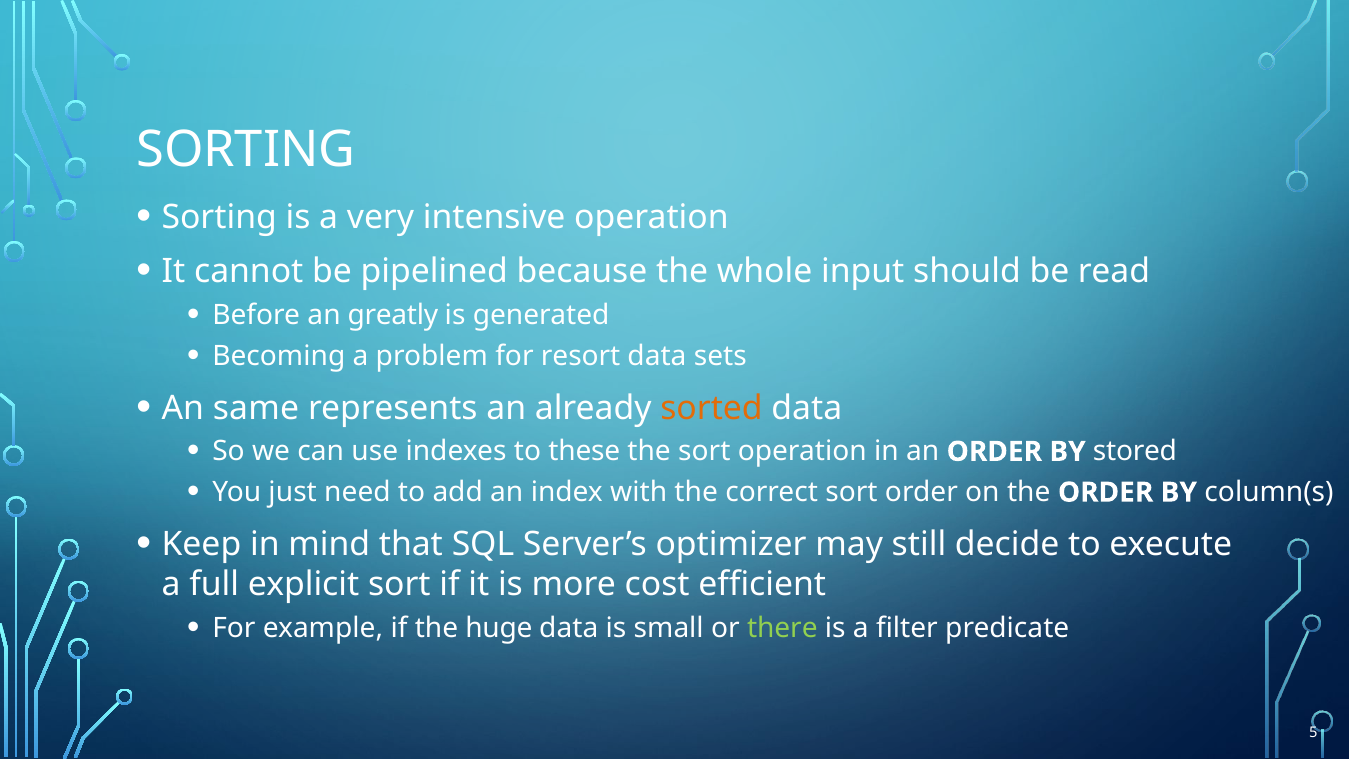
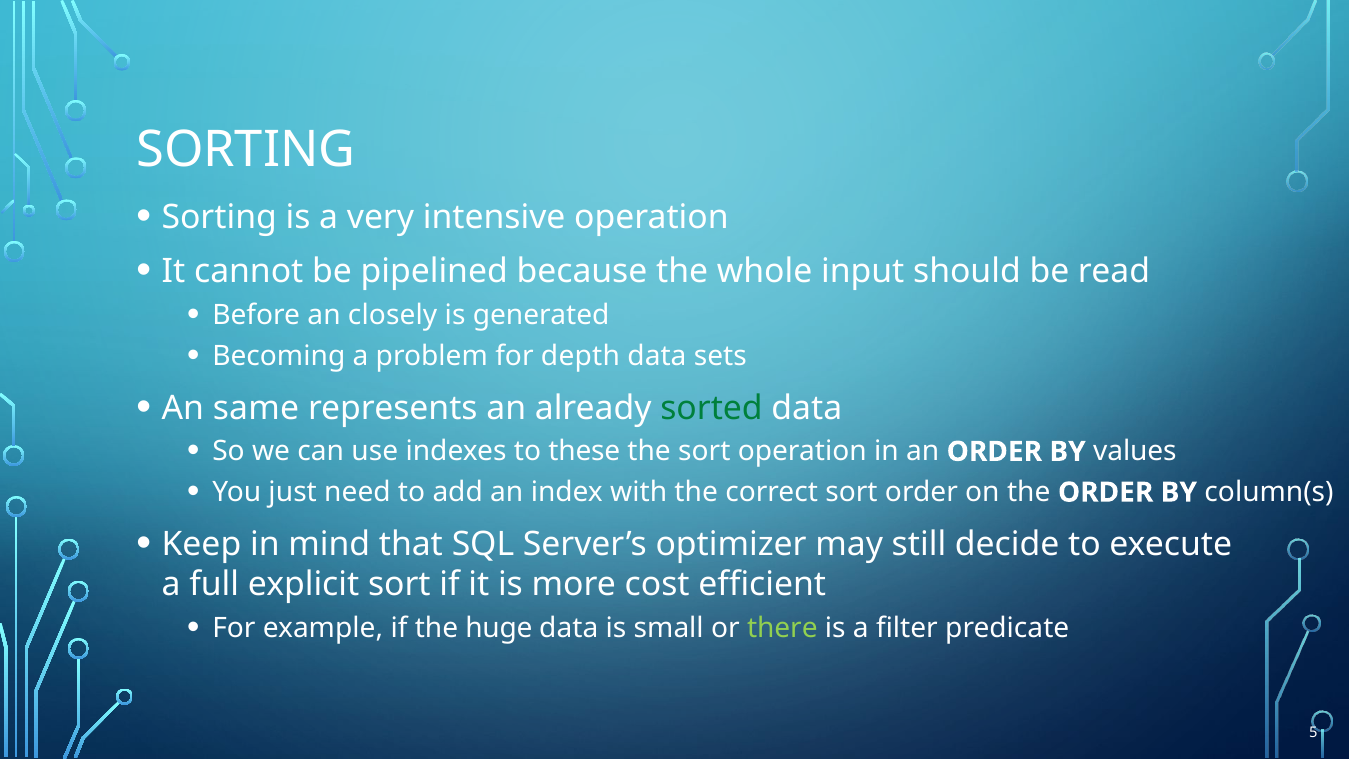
greatly: greatly -> closely
resort: resort -> depth
sorted colour: orange -> green
stored: stored -> values
